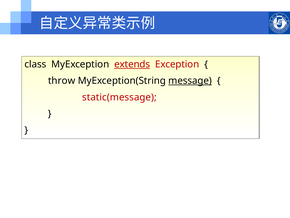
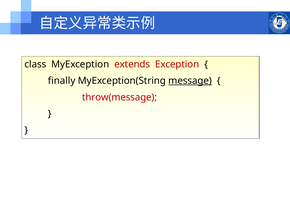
extends underline: present -> none
throw: throw -> finally
static(message: static(message -> throw(message
